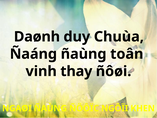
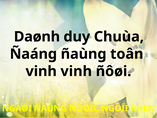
vinh thay: thay -> vinh
